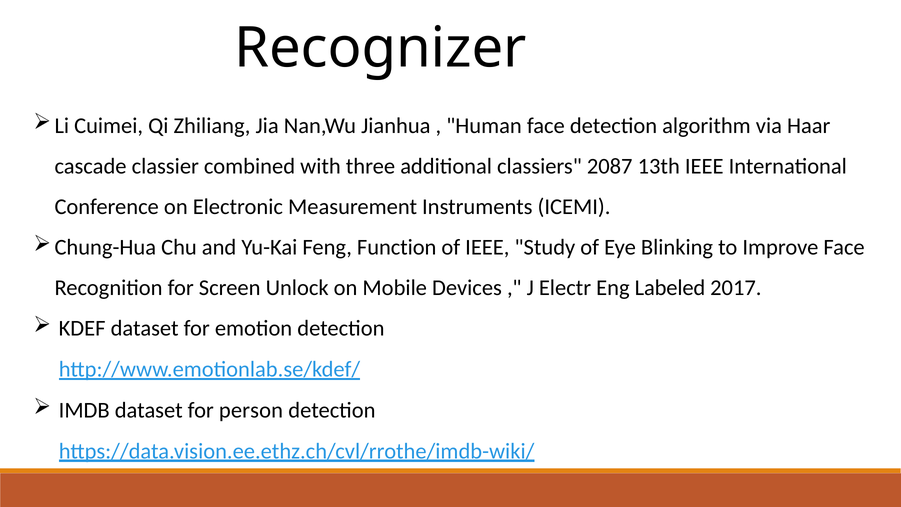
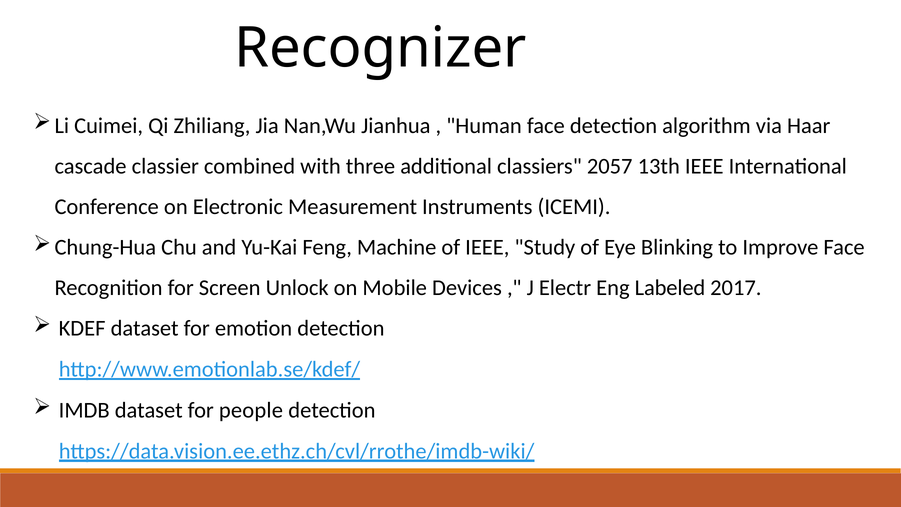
2087: 2087 -> 2057
Function: Function -> Machine
person: person -> people
